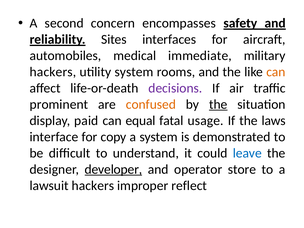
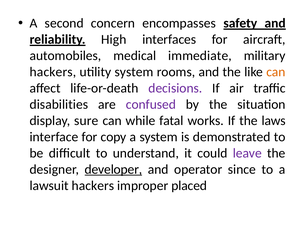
Sites: Sites -> High
prominent: prominent -> disabilities
confused colour: orange -> purple
the at (218, 104) underline: present -> none
paid: paid -> sure
equal: equal -> while
usage: usage -> works
leave colour: blue -> purple
store: store -> since
reflect: reflect -> placed
